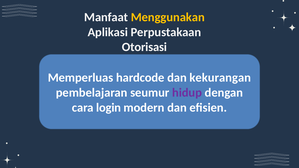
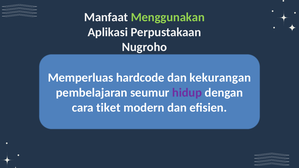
Menggunakan colour: yellow -> light green
Otorisasi: Otorisasi -> Nugroho
login: login -> tiket
